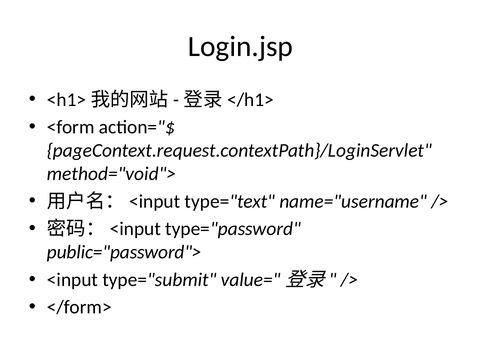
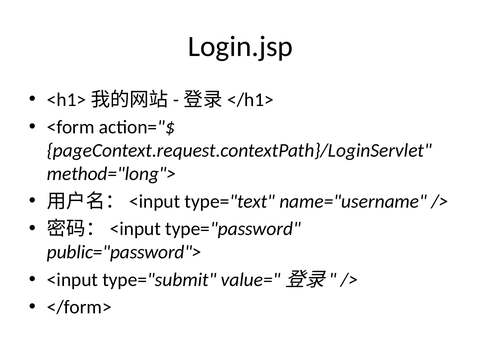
method="void">: method="void"> -> method="long">
